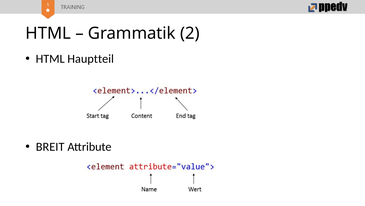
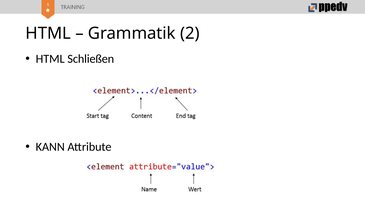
Hauptteil: Hauptteil -> Schließen
BREIT: BREIT -> KANN
